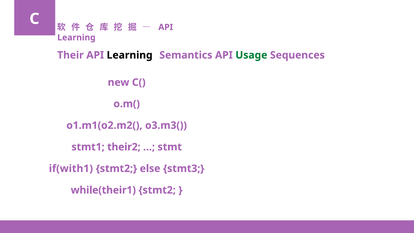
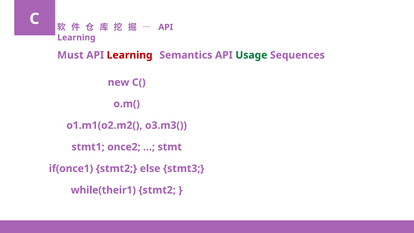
Their: Their -> Must
Learning at (130, 55) colour: black -> red
their2: their2 -> once2
if(with1: if(with1 -> if(once1
